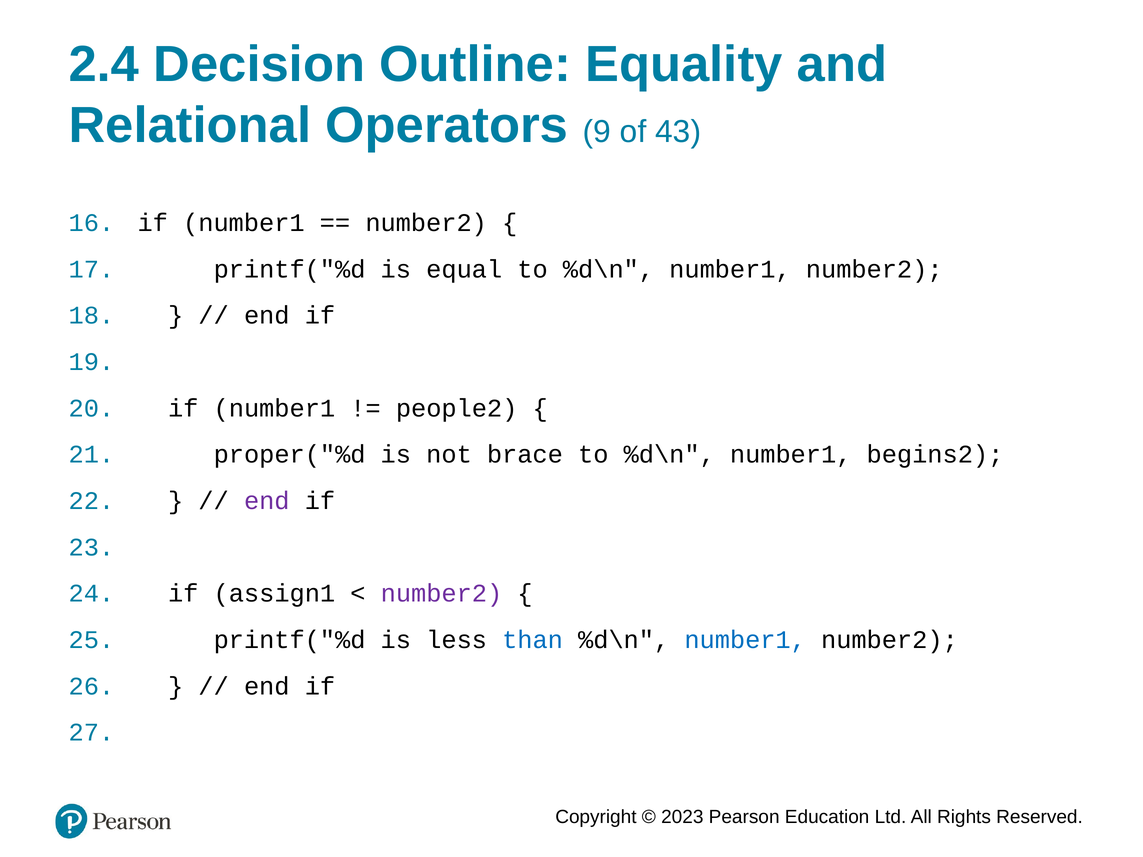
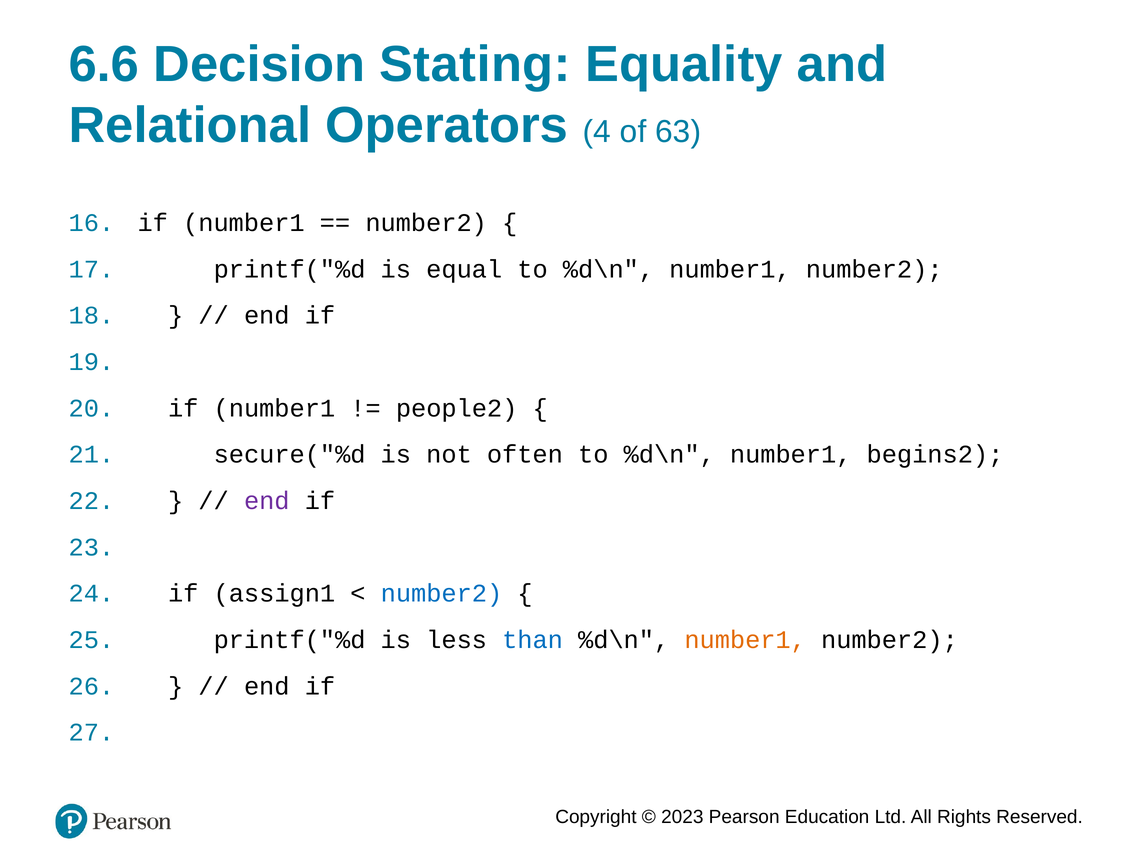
2.4: 2.4 -> 6.6
Outline: Outline -> Stating
9: 9 -> 4
43: 43 -> 63
proper("%d: proper("%d -> secure("%d
brace: brace -> often
number2 at (441, 594) colour: purple -> blue
number1 at (745, 640) colour: blue -> orange
